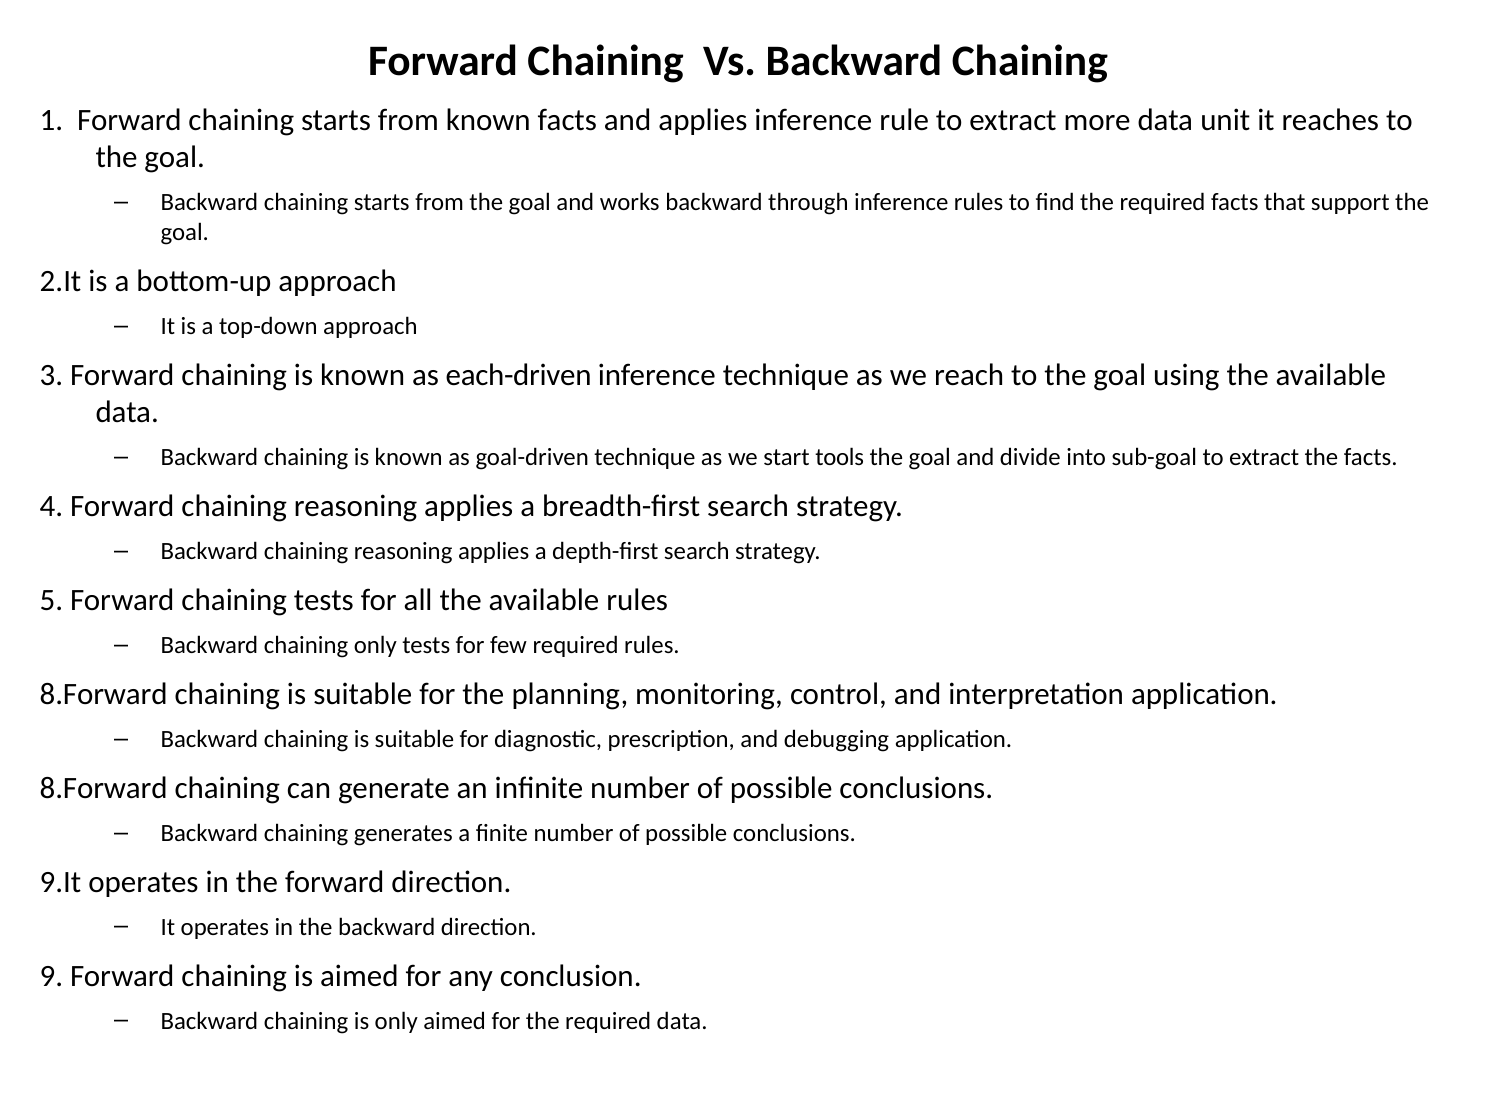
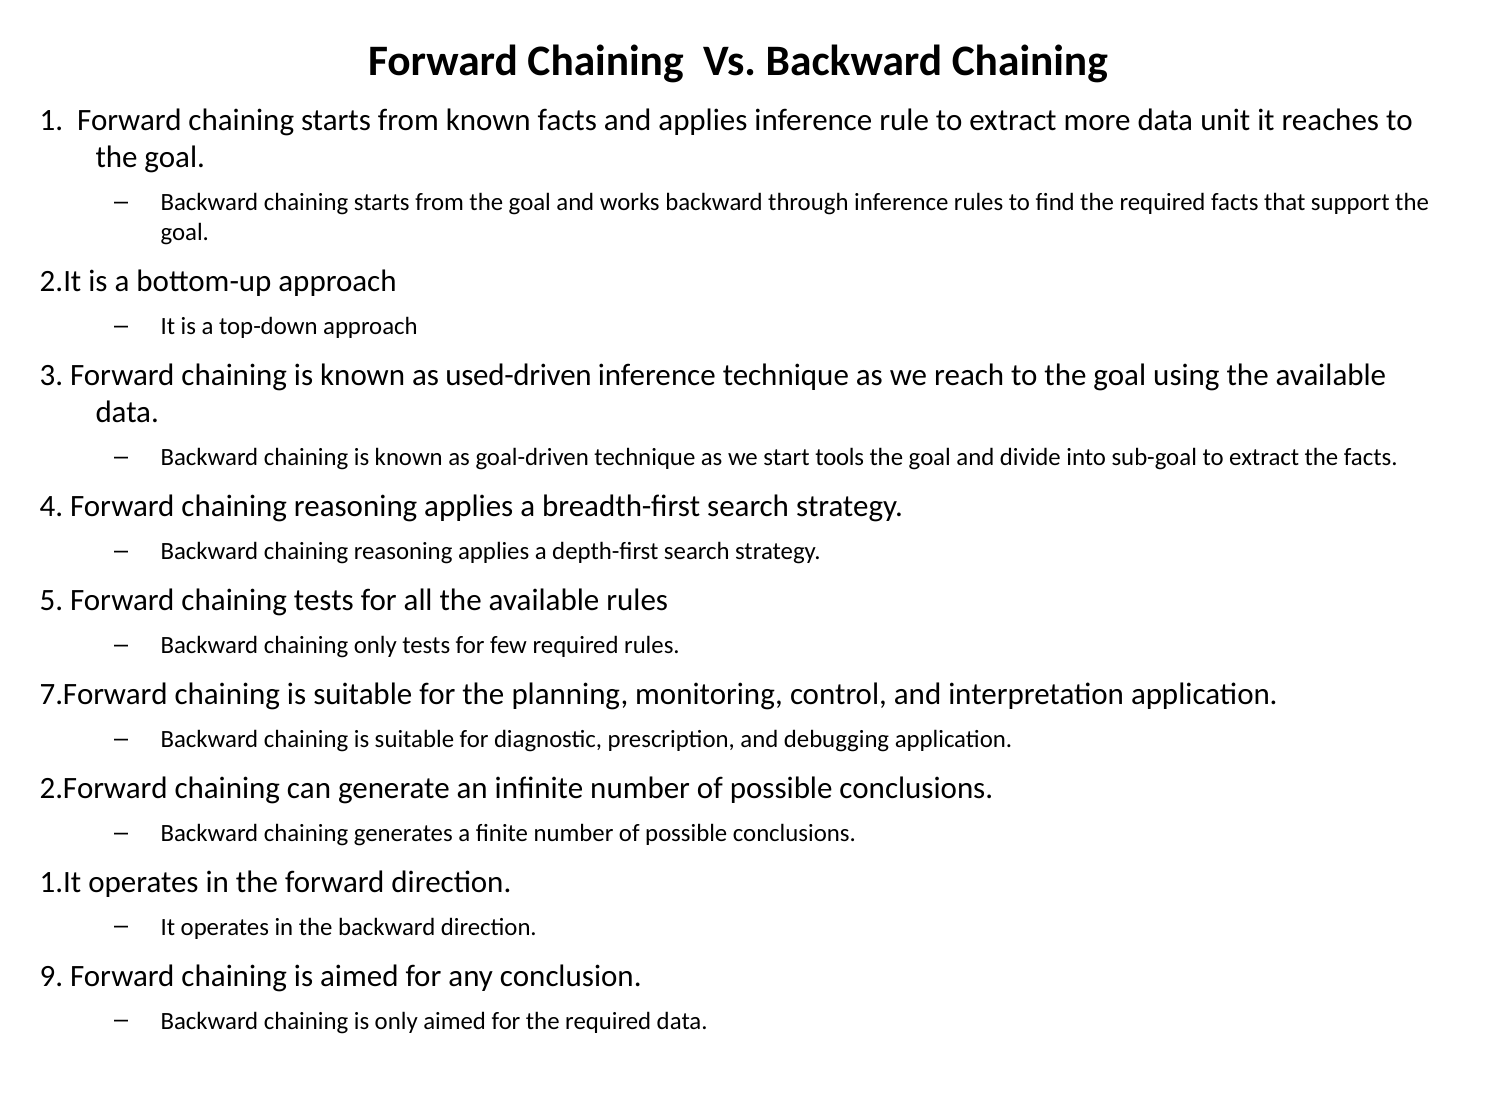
each-driven: each-driven -> used-driven
8.Forward at (104, 694): 8.Forward -> 7.Forward
8.Forward at (104, 788): 8.Forward -> 2.Forward
9.It: 9.It -> 1.It
